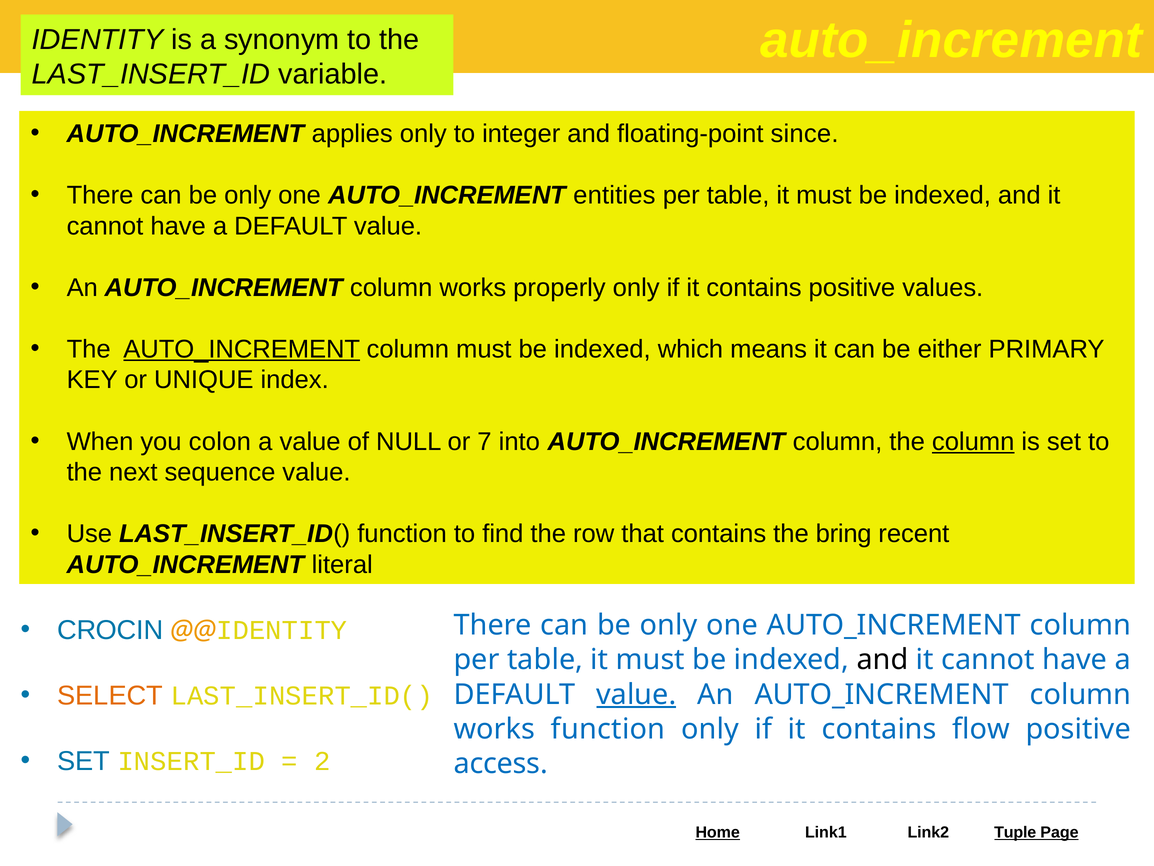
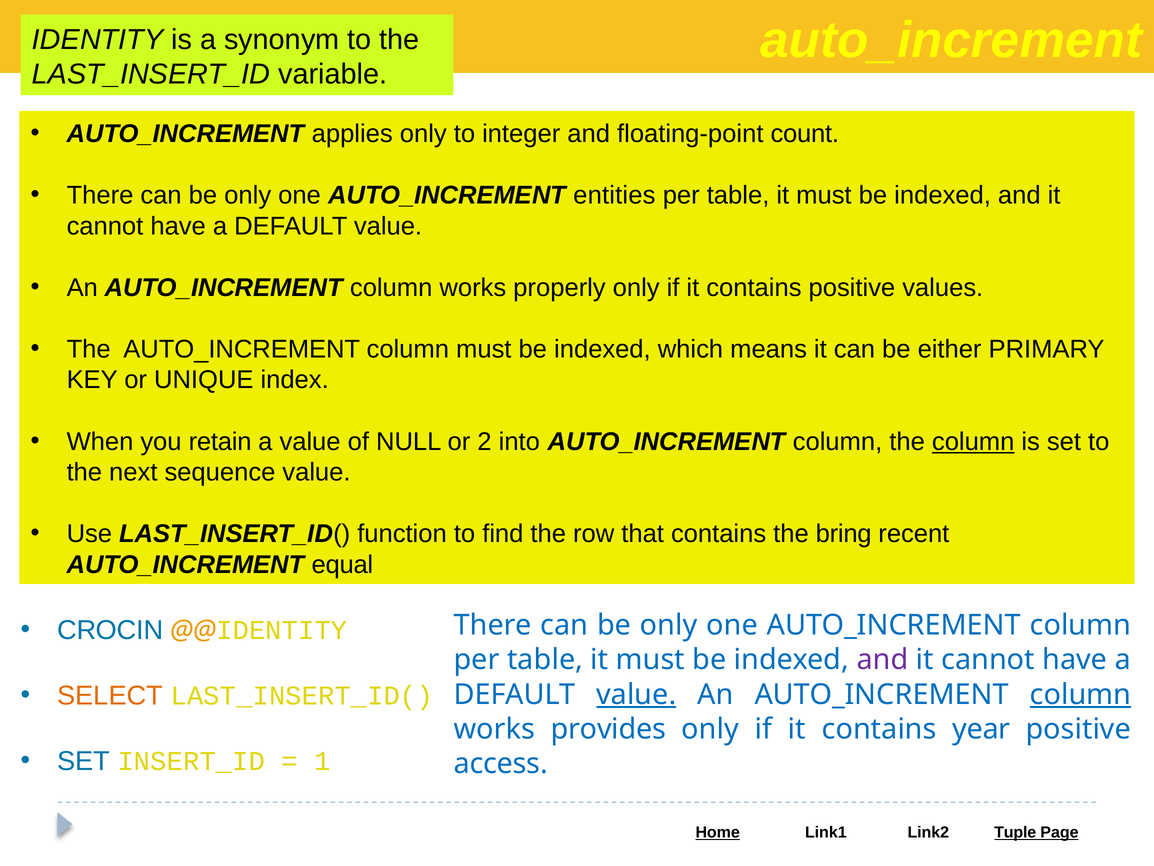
since: since -> count
AUTO_INCREMENT at (242, 349) underline: present -> none
colon: colon -> retain
7: 7 -> 2
literal: literal -> equal
and at (882, 660) colour: black -> purple
column at (1080, 694) underline: none -> present
works function: function -> provides
flow: flow -> year
2: 2 -> 1
